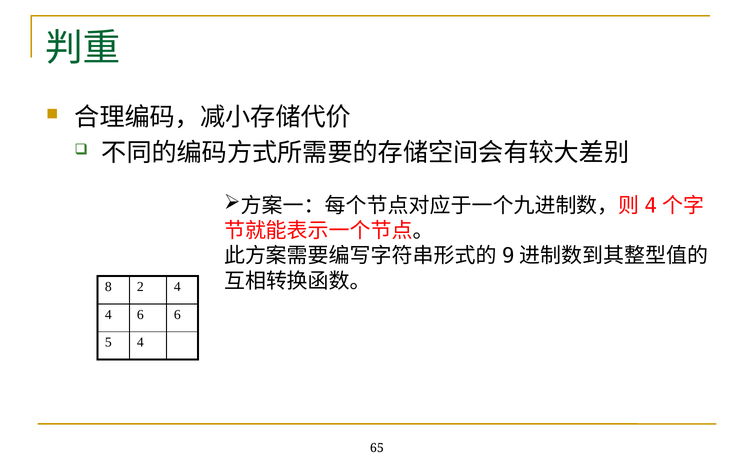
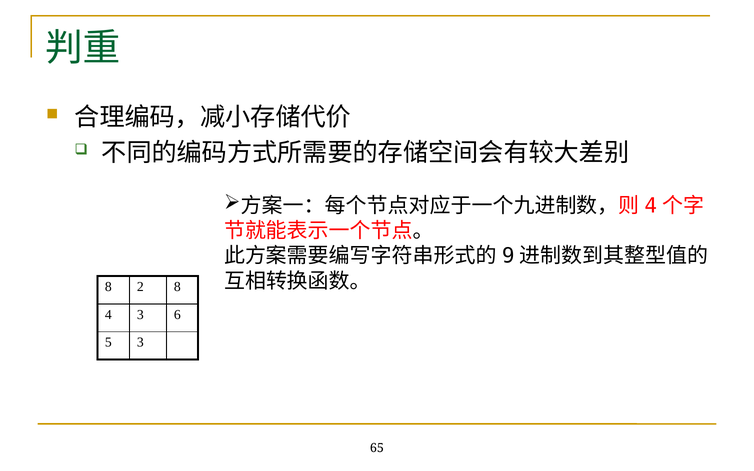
2 4: 4 -> 8
4 6: 6 -> 3
5 4: 4 -> 3
